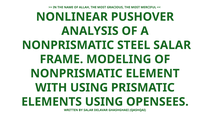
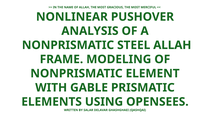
STEEL SALAR: SALAR -> ALLAH
WITH USING: USING -> GABLE
